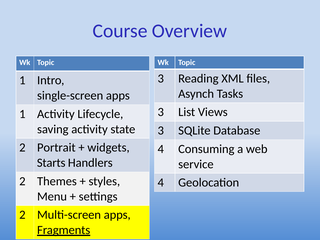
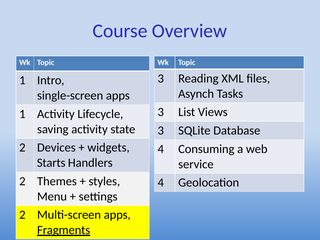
Portrait: Portrait -> Devices
